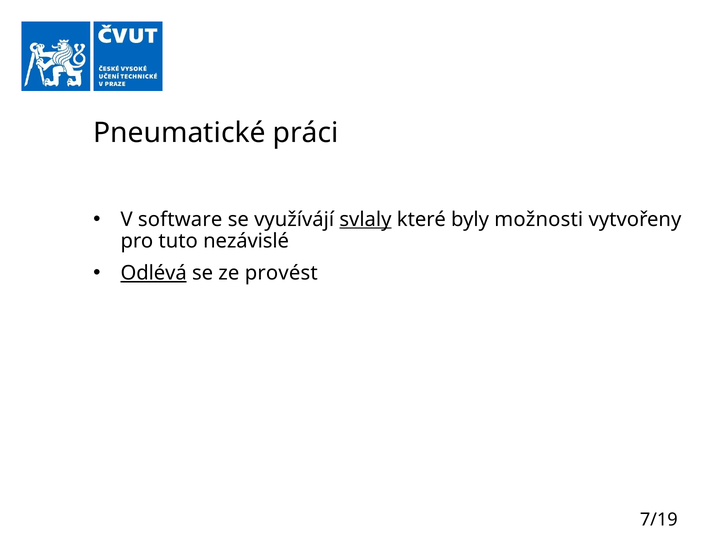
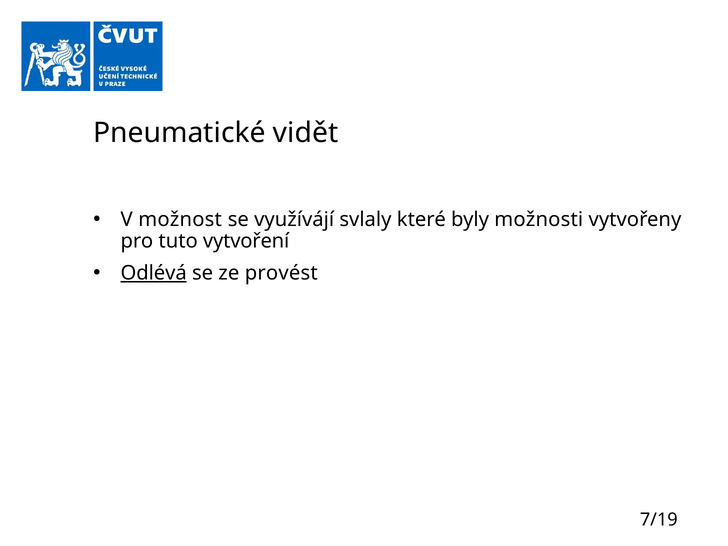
práci: práci -> vidět
software: software -> možnost
svlaly underline: present -> none
nezávislé: nezávislé -> vytvoření
